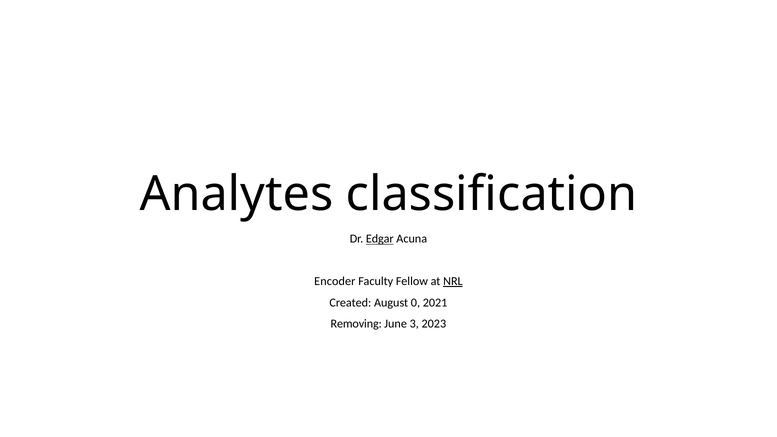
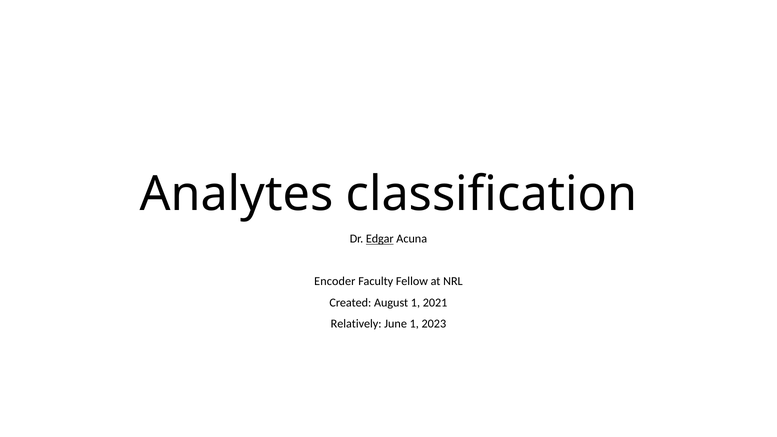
NRL underline: present -> none
August 0: 0 -> 1
Removing: Removing -> Relatively
June 3: 3 -> 1
